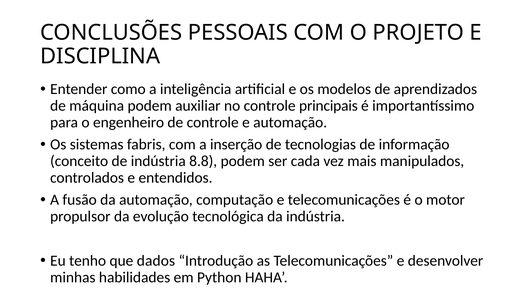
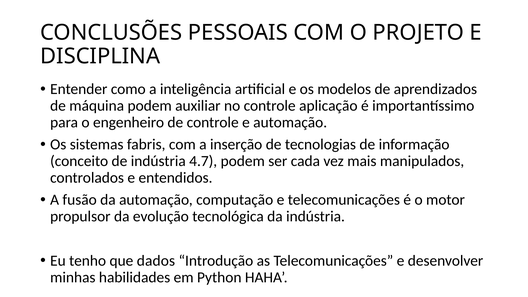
principais: principais -> aplicação
8.8: 8.8 -> 4.7
